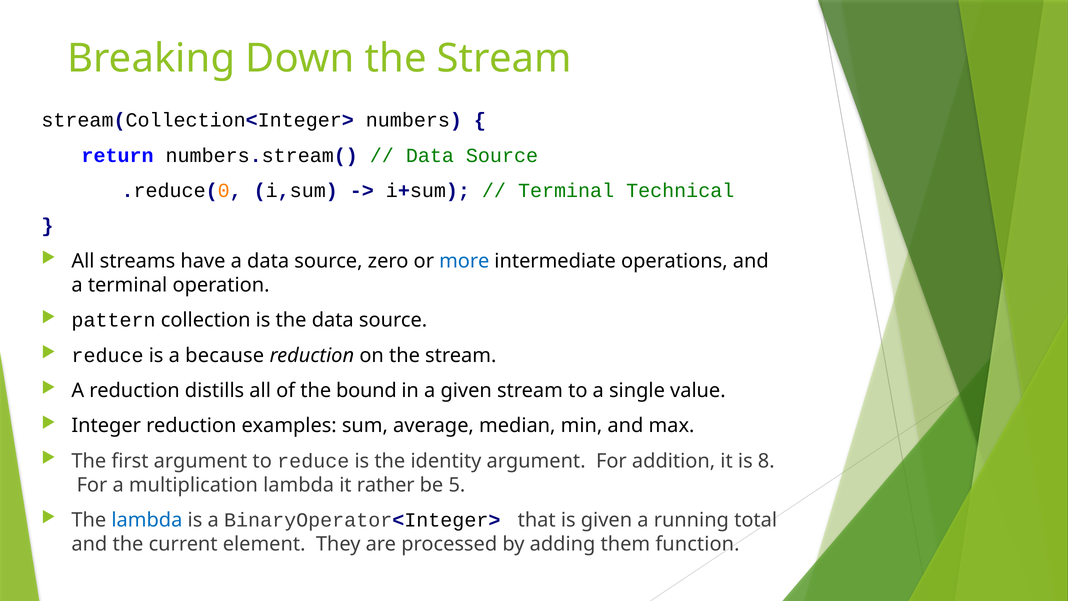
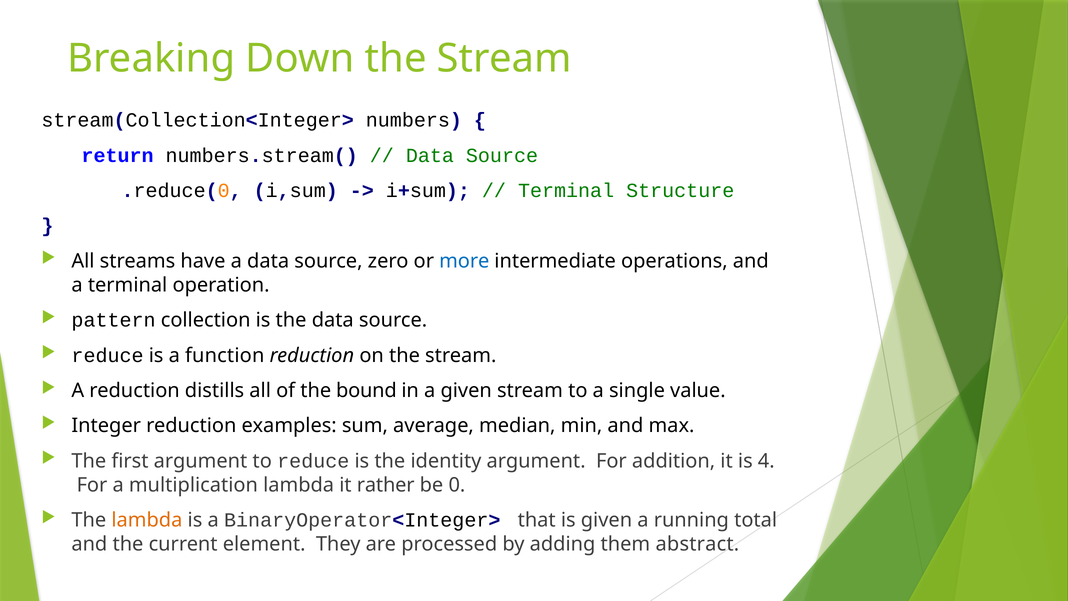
Technical: Technical -> Structure
because: because -> function
8: 8 -> 4
5: 5 -> 0
lambda at (147, 520) colour: blue -> orange
function: function -> abstract
